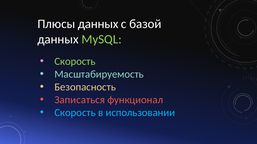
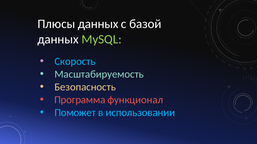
Скорость at (75, 62) colour: light green -> light blue
Записаться: Записаться -> Программа
Скорость at (75, 113): Скорость -> Поможет
